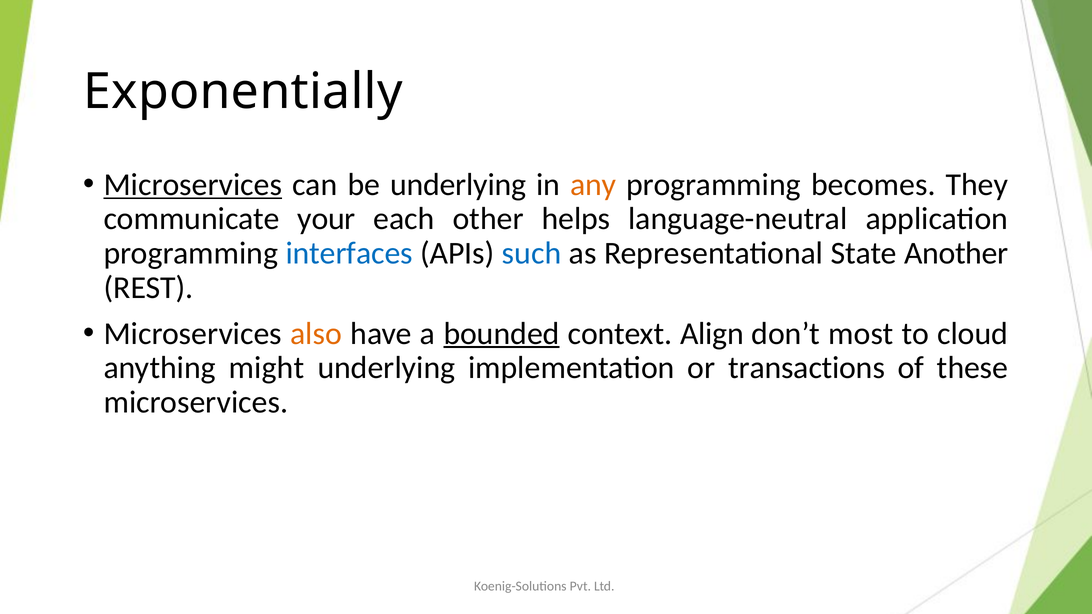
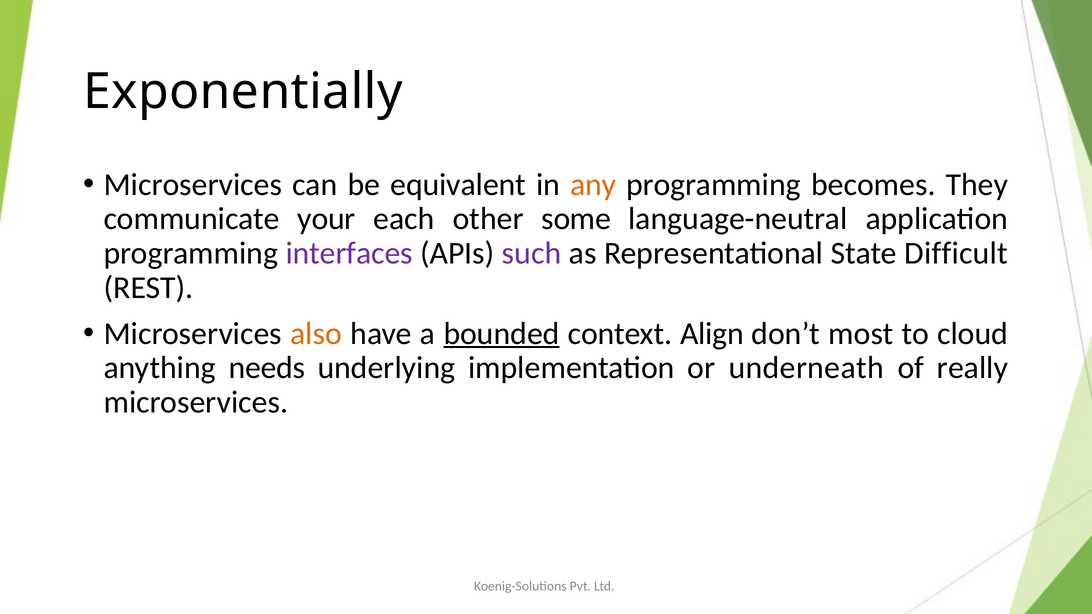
Microservices at (193, 185) underline: present -> none
be underlying: underlying -> equivalent
helps: helps -> some
interfaces colour: blue -> purple
such colour: blue -> purple
Another: Another -> Difficult
might: might -> needs
transactions: transactions -> underneath
these: these -> really
